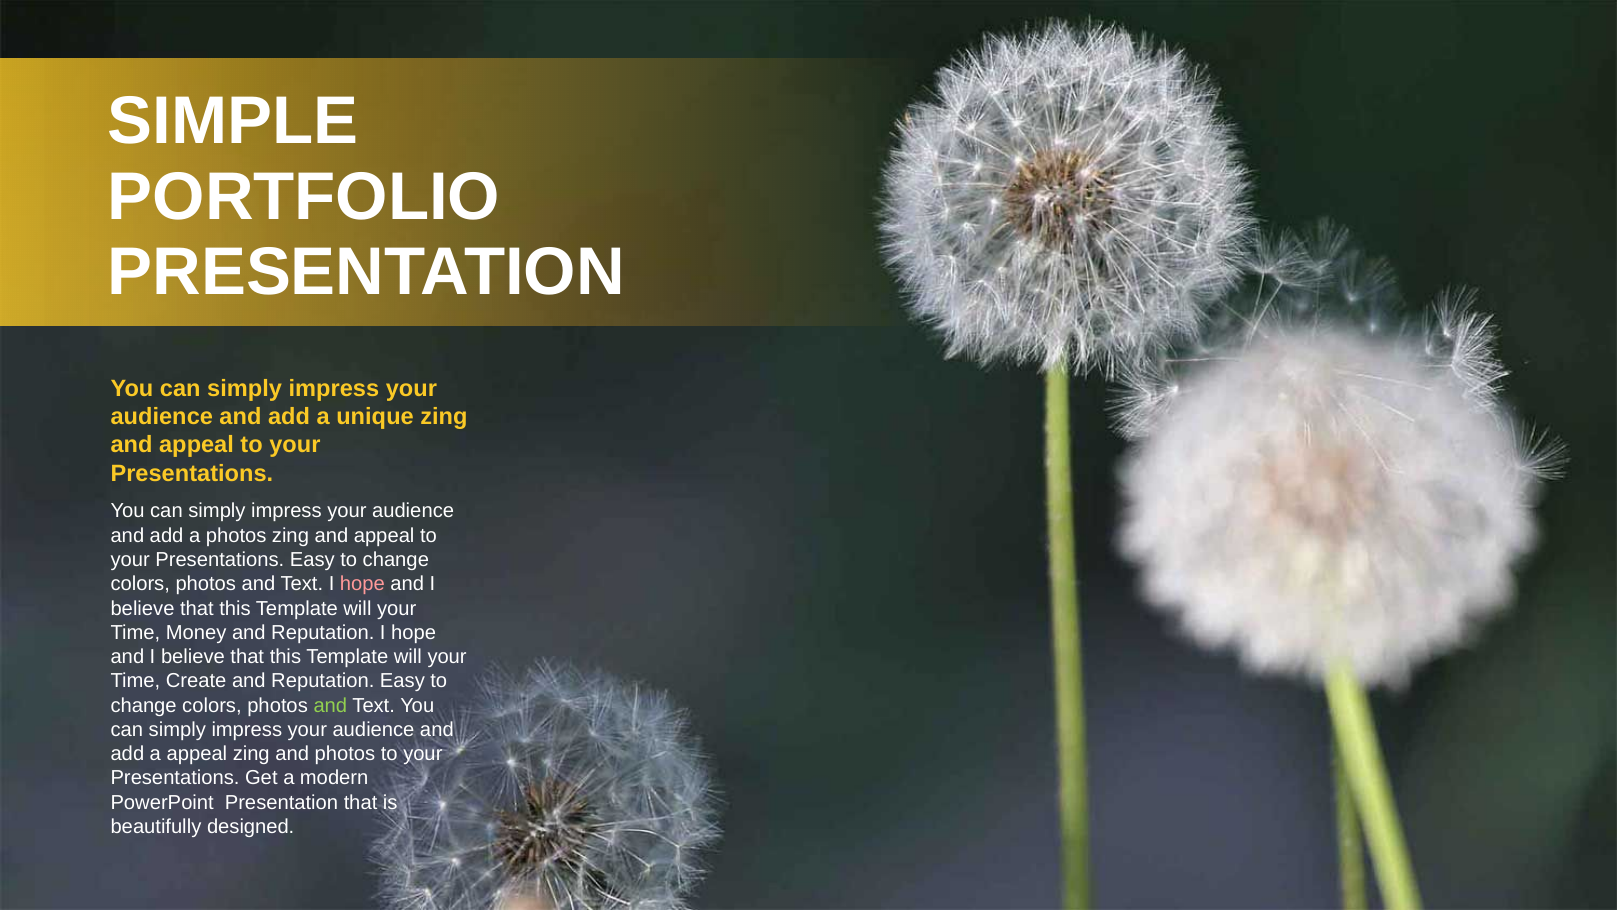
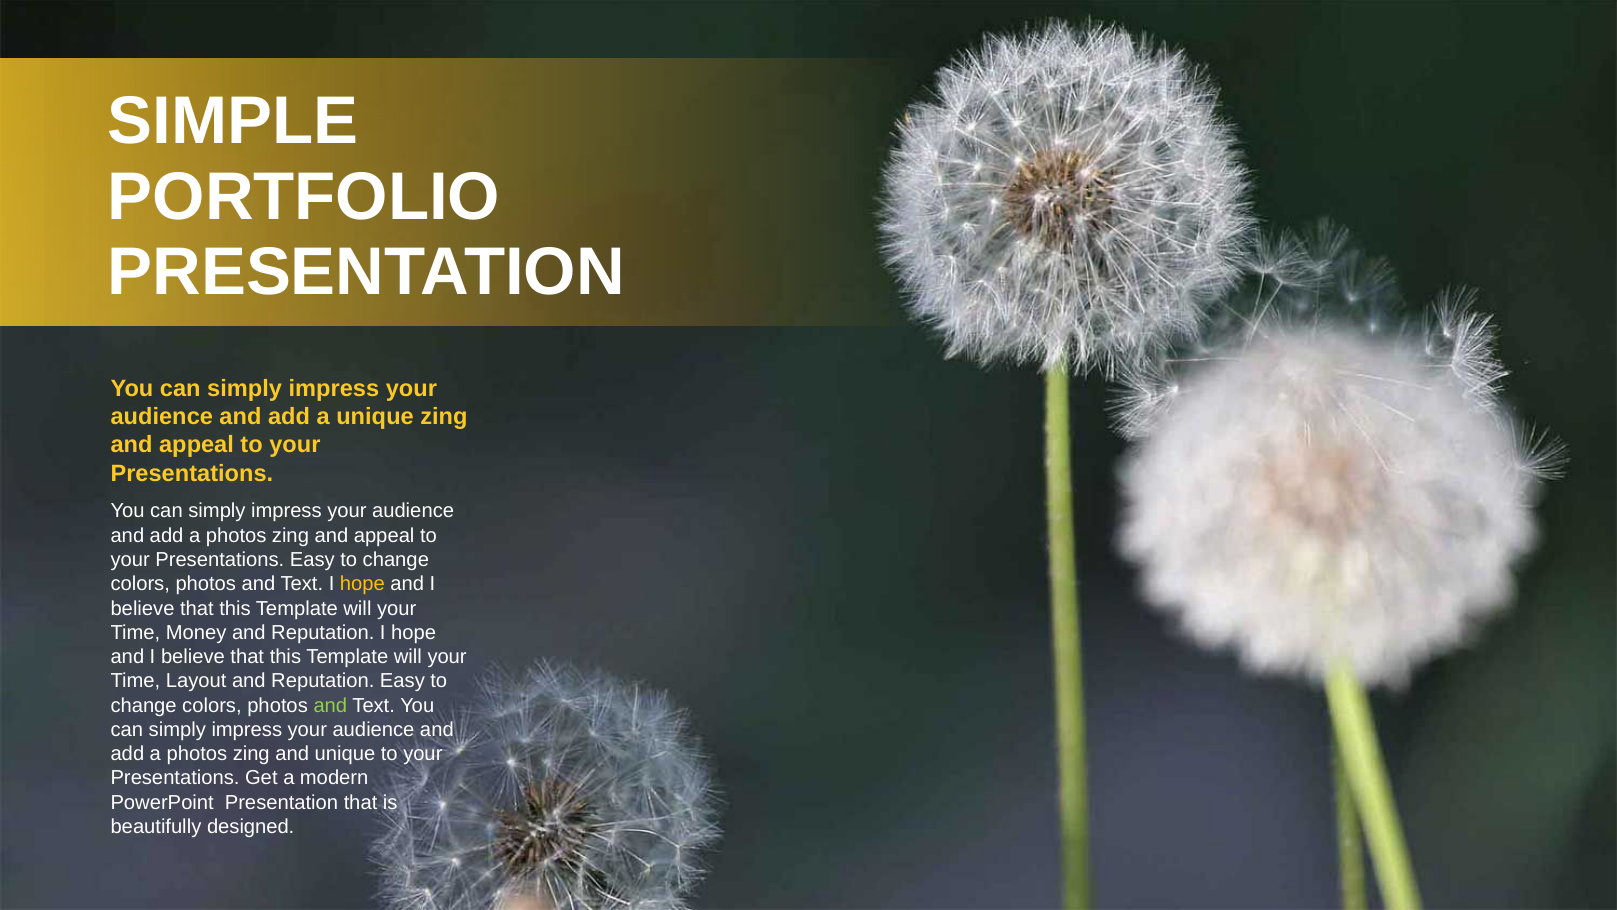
hope at (362, 584) colour: pink -> yellow
Create: Create -> Layout
appeal at (197, 754): appeal -> photos
and photos: photos -> unique
